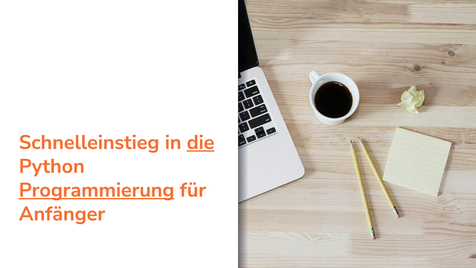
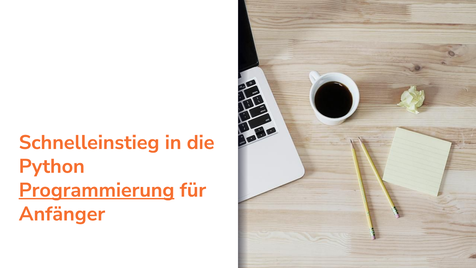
die underline: present -> none
